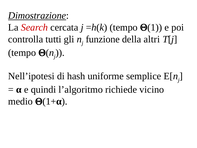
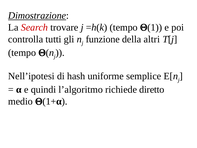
cercata: cercata -> trovare
vicino: vicino -> diretto
